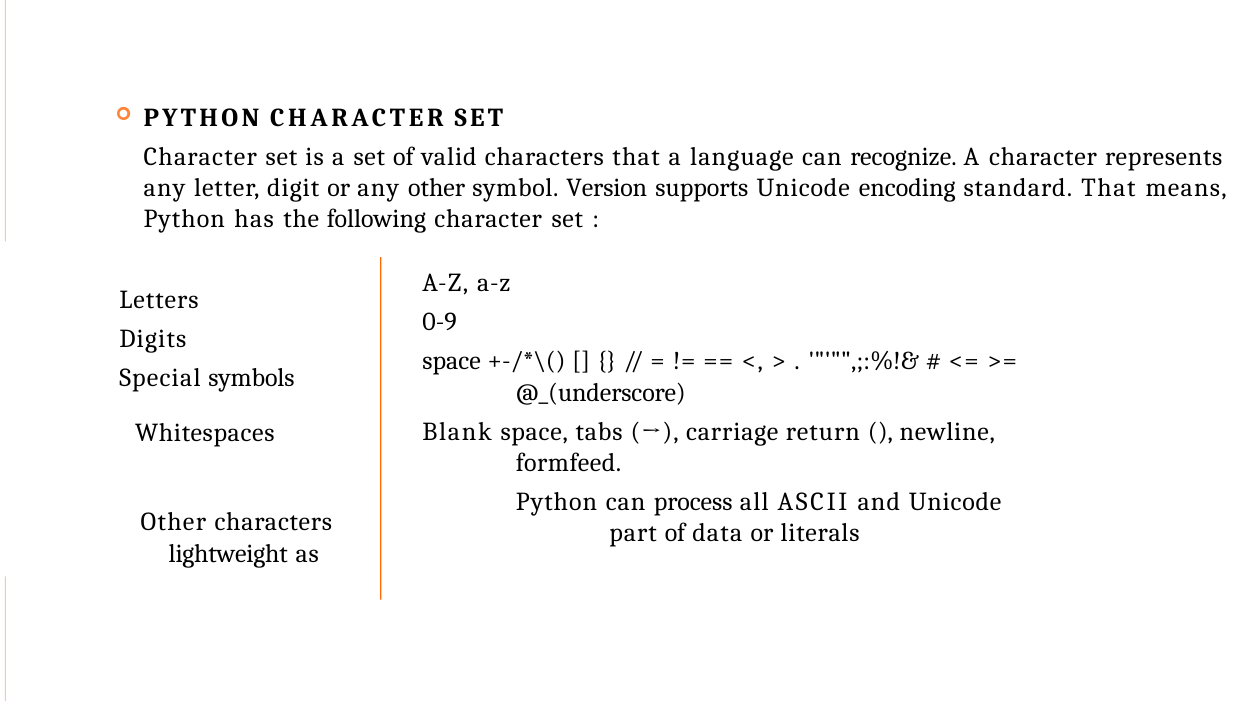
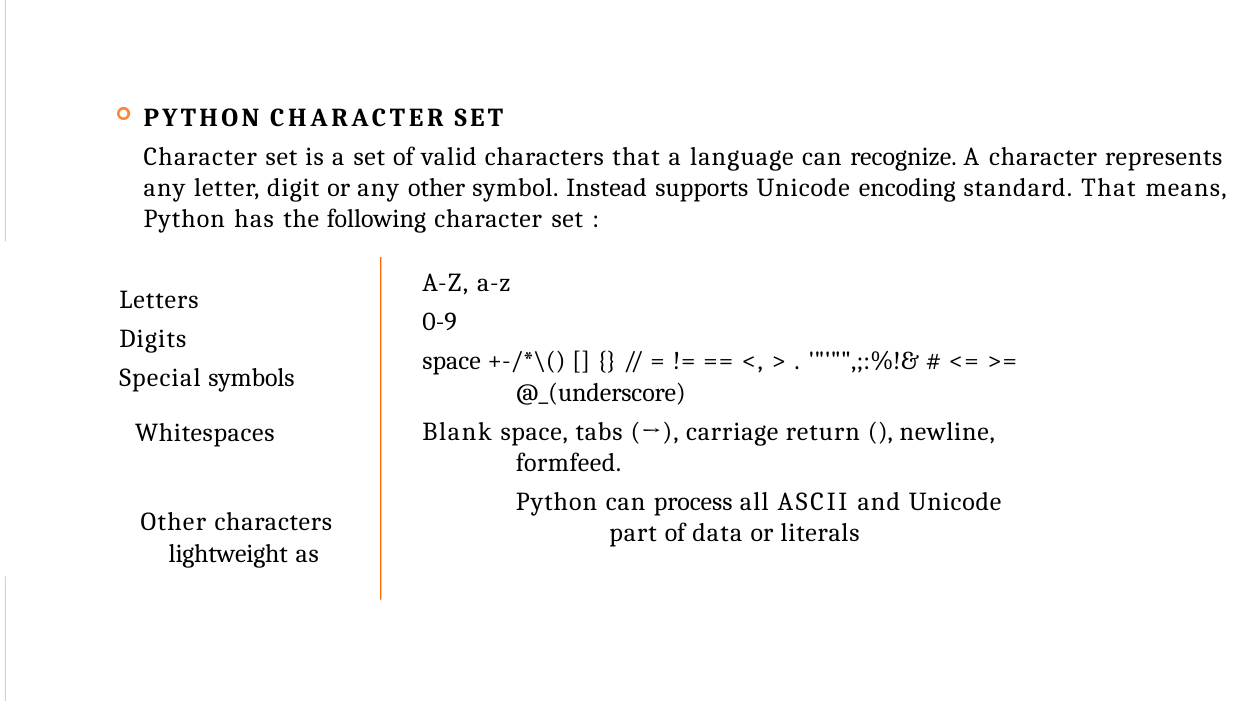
Version: Version -> Instead
